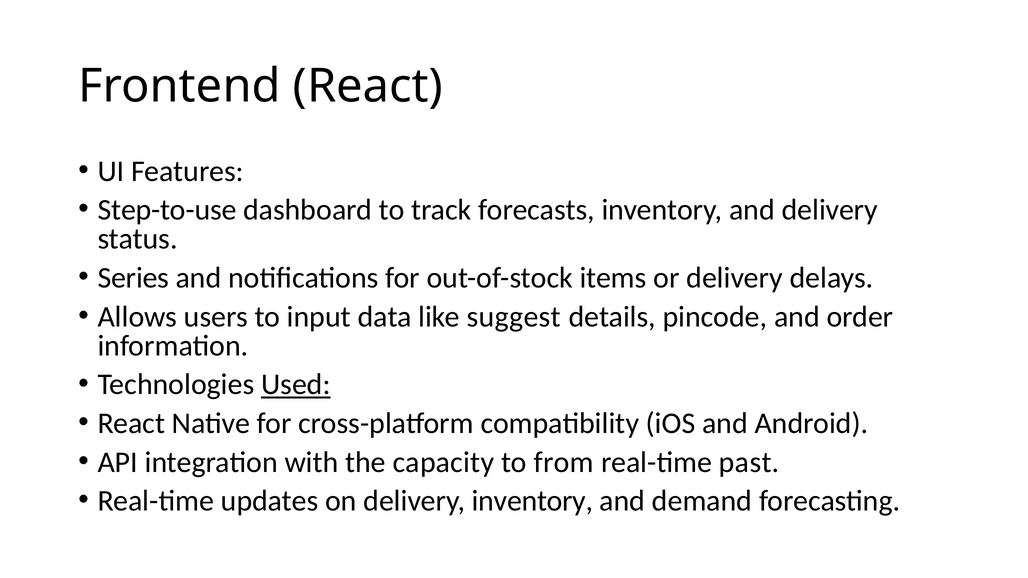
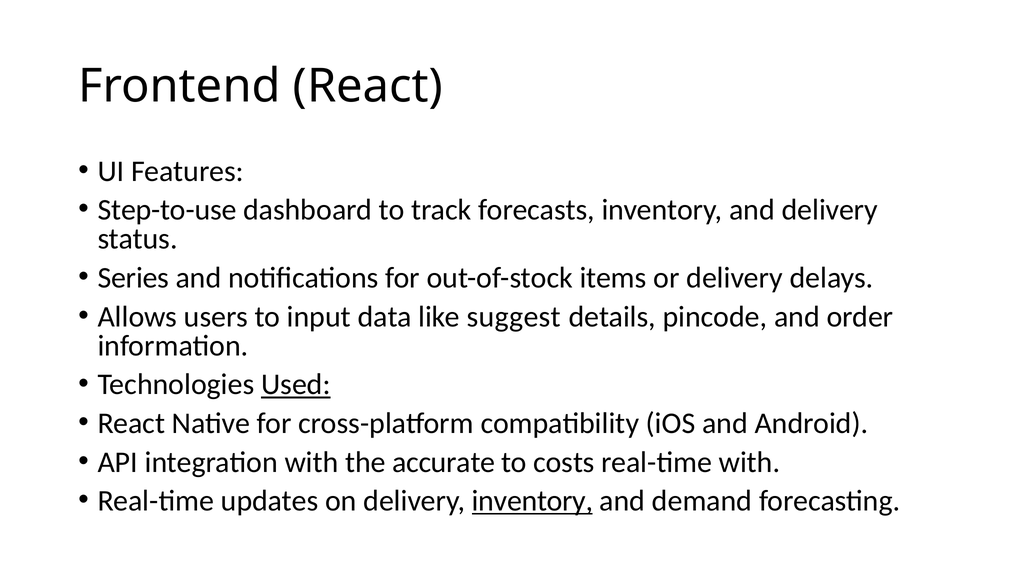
capacity: capacity -> accurate
from: from -> costs
real-time past: past -> with
inventory at (532, 501) underline: none -> present
